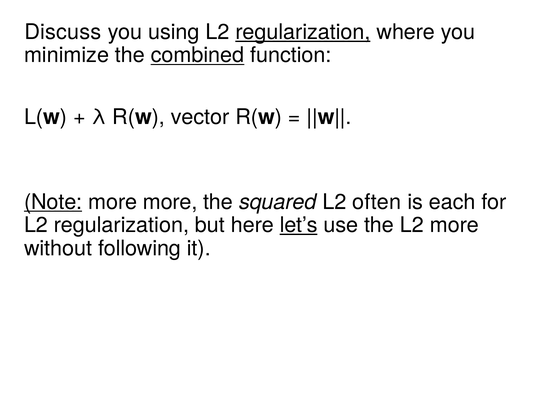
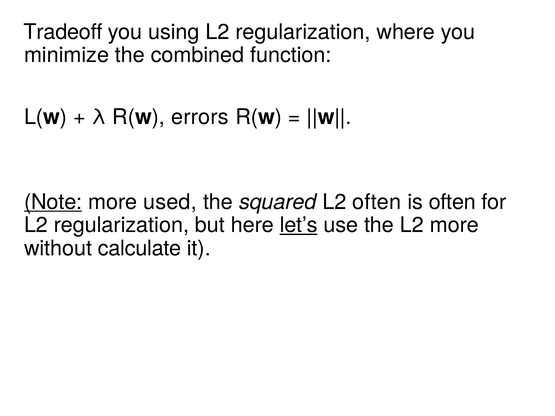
Discuss: Discuss -> Tradeoff
regularization at (303, 32) underline: present -> none
combined underline: present -> none
vector: vector -> errors
more more: more -> used
is each: each -> often
following: following -> calculate
